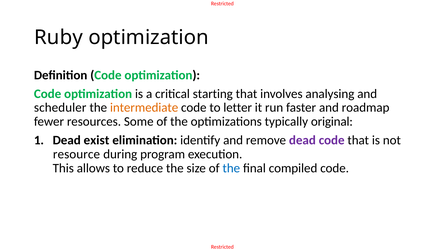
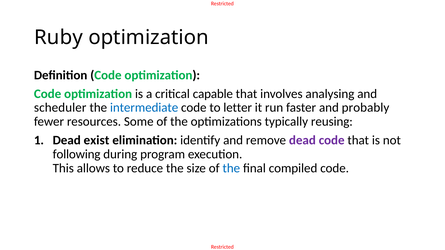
starting: starting -> capable
intermediate colour: orange -> blue
roadmap: roadmap -> probably
original: original -> reusing
resource: resource -> following
